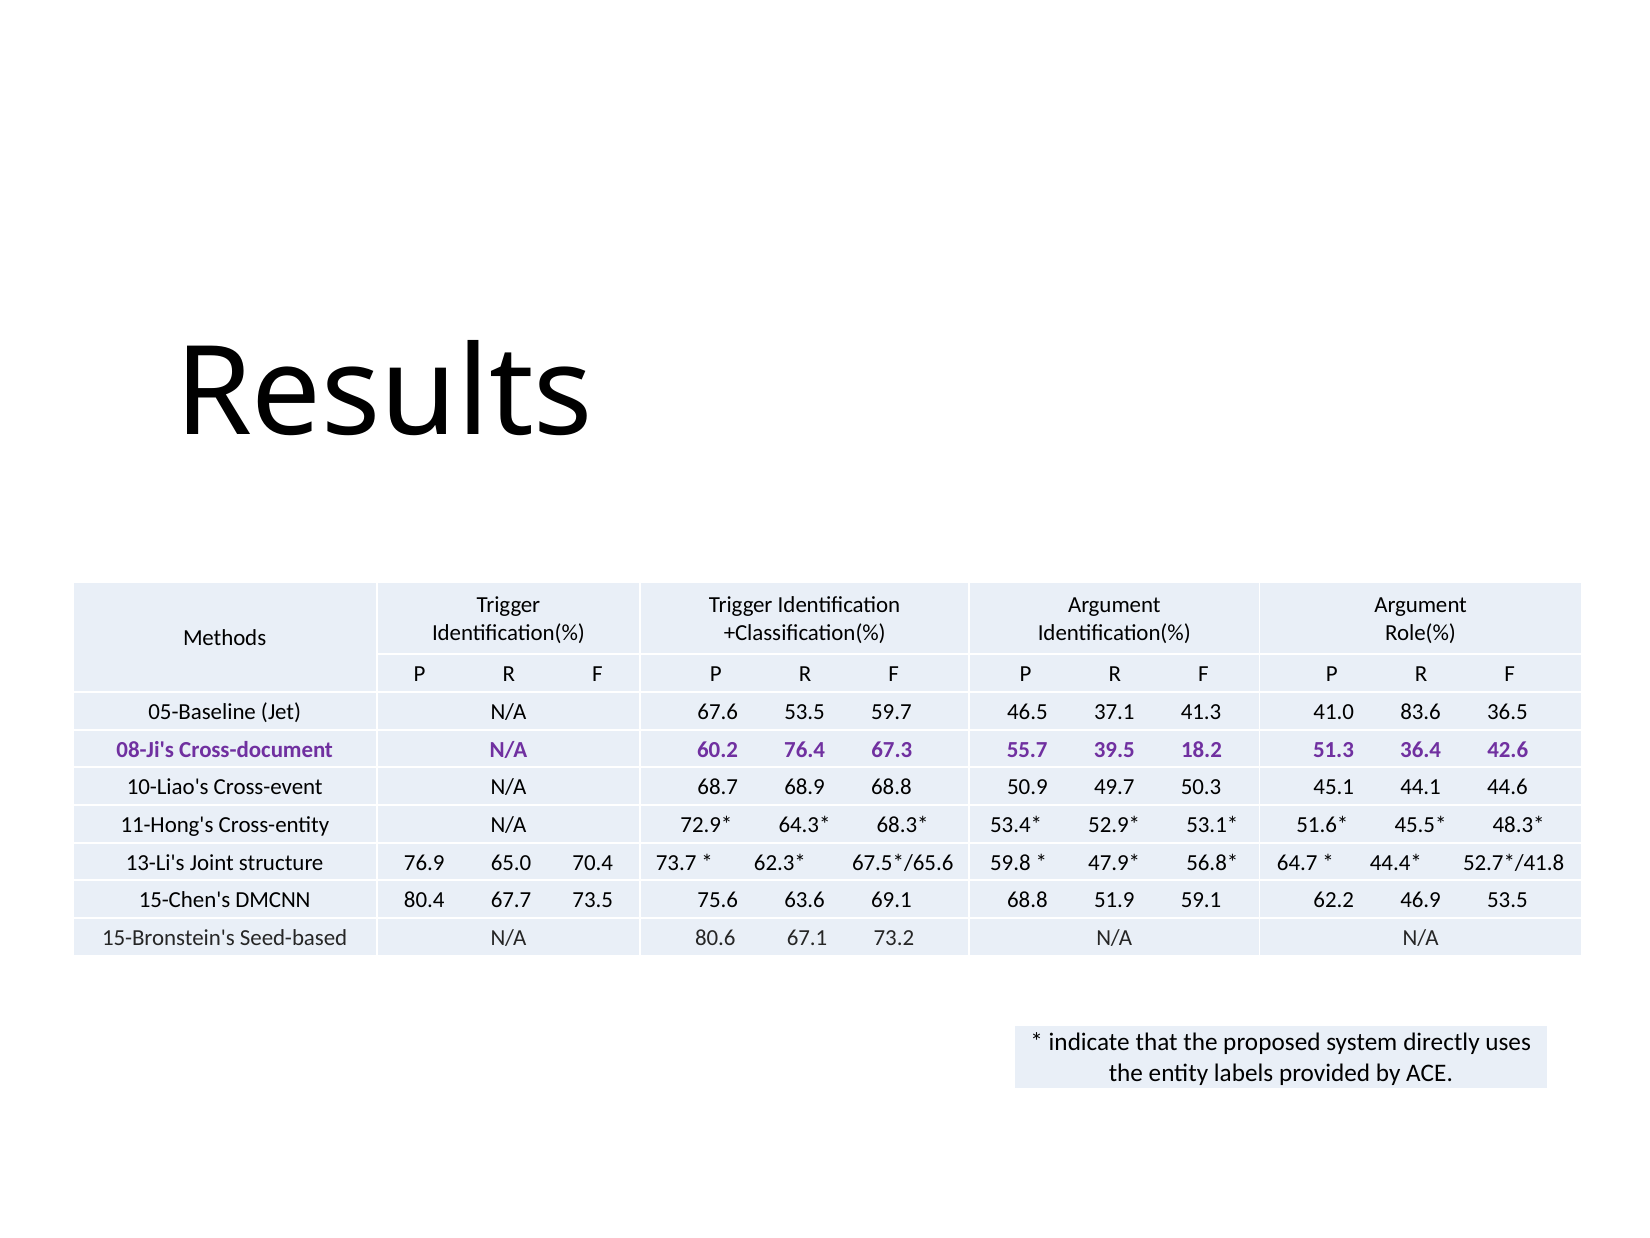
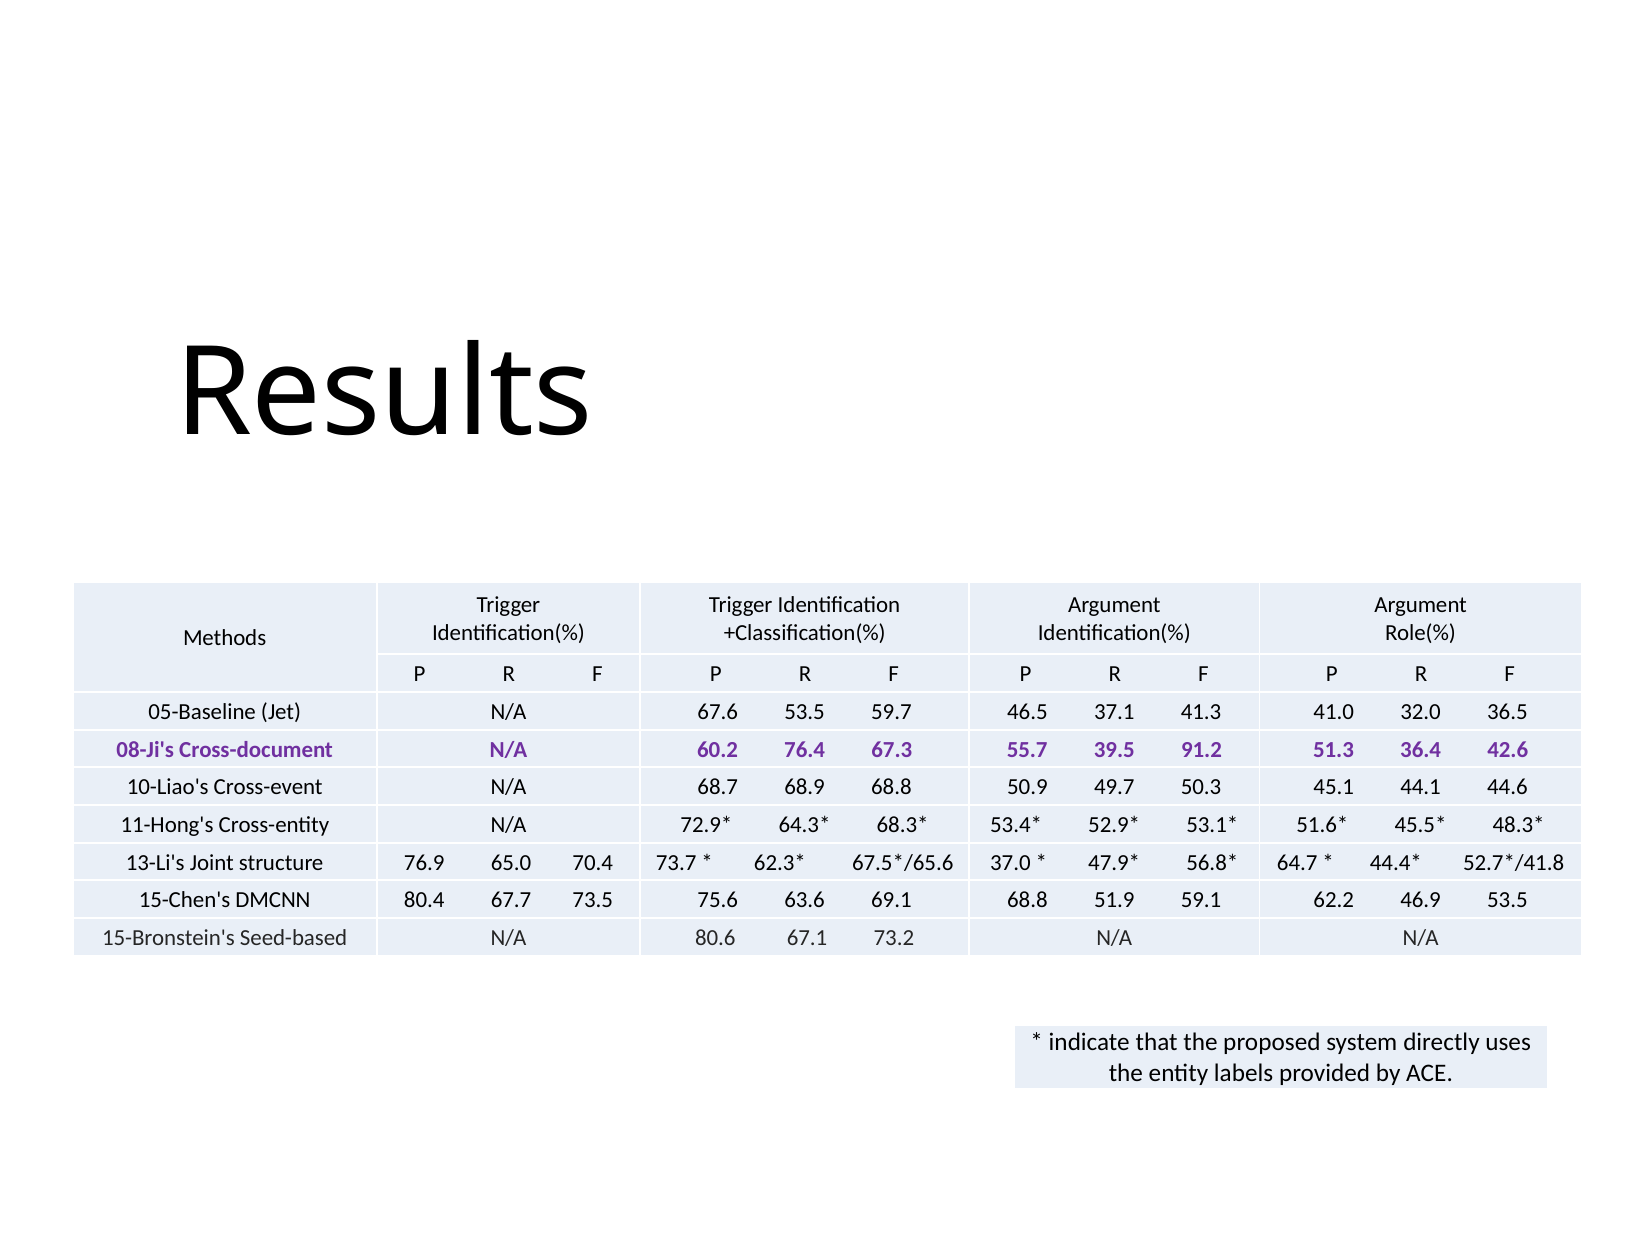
83.6: 83.6 -> 32.0
18.2: 18.2 -> 91.2
59.8: 59.8 -> 37.0
